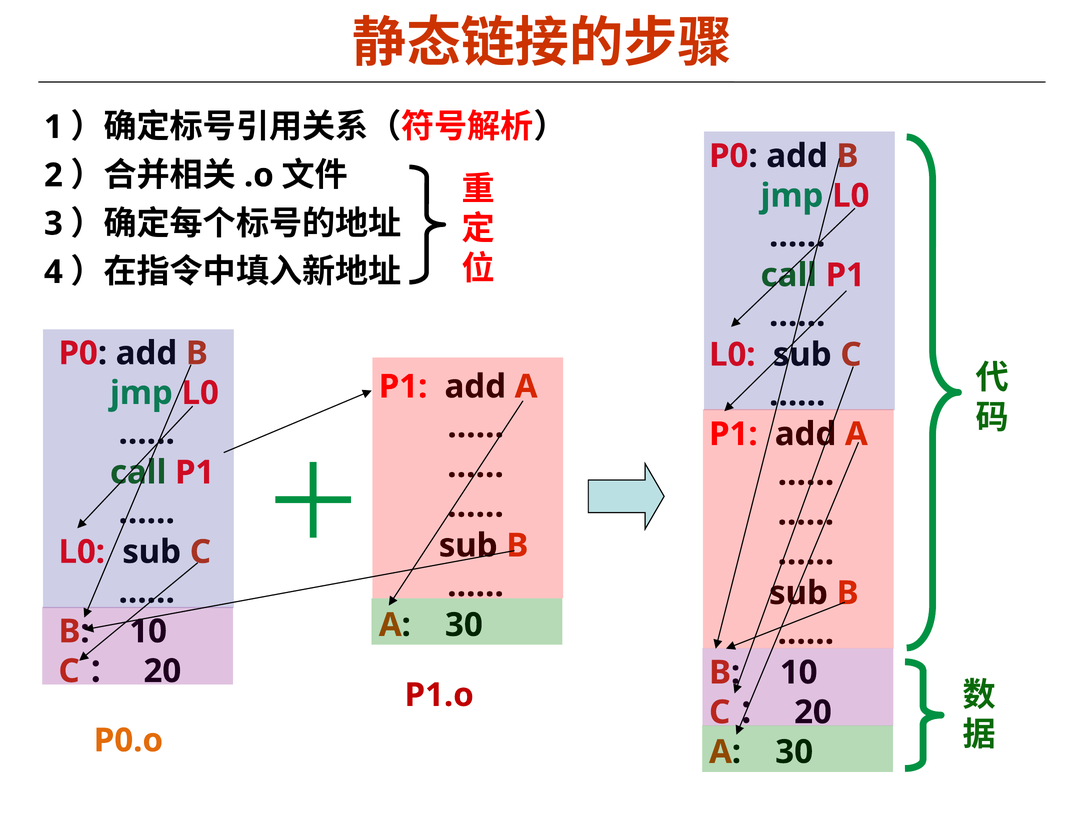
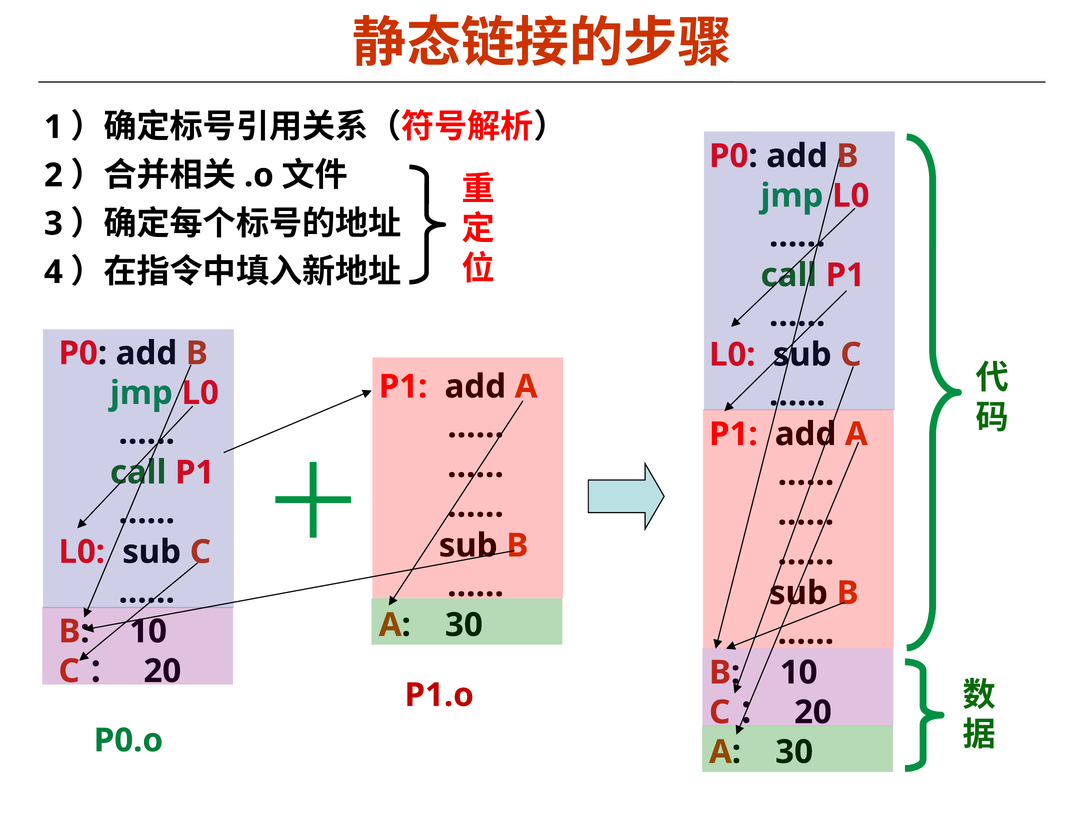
P0.o colour: orange -> green
